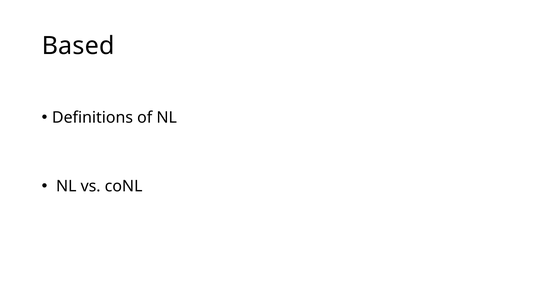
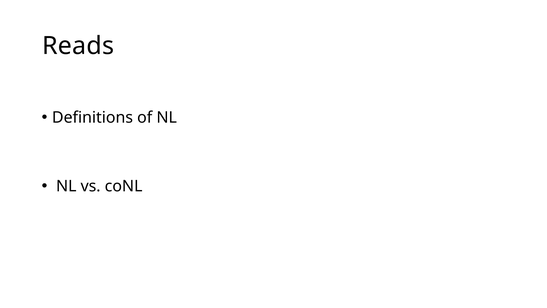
Based: Based -> Reads
